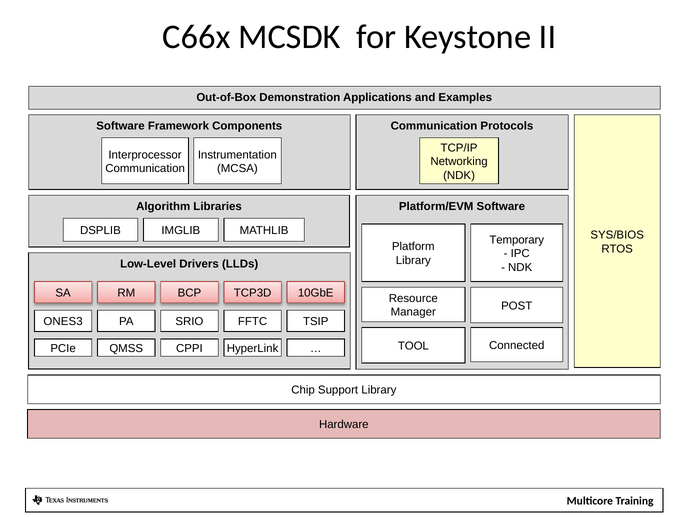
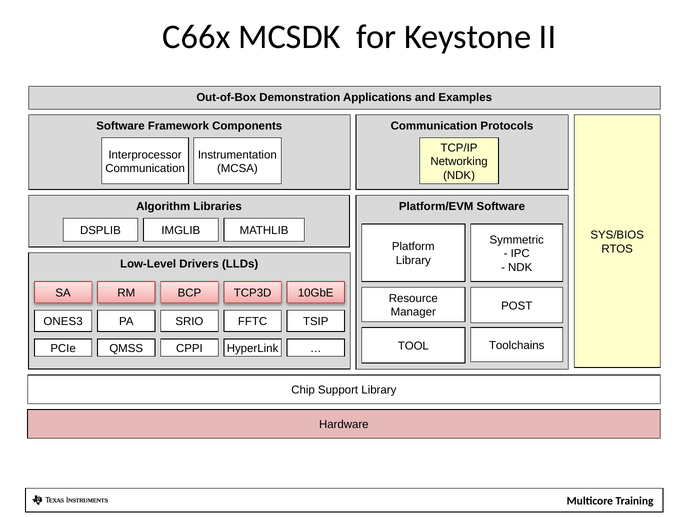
Temporary: Temporary -> Symmetric
Connected: Connected -> Toolchains
